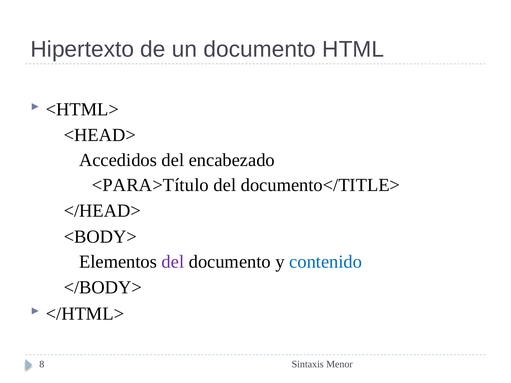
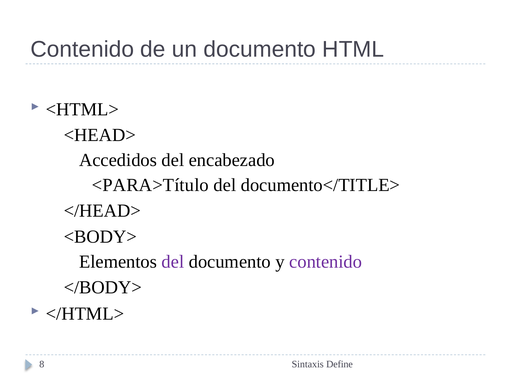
Hipertexto at (82, 49): Hipertexto -> Contenido
contenido at (326, 262) colour: blue -> purple
Menor: Menor -> Define
